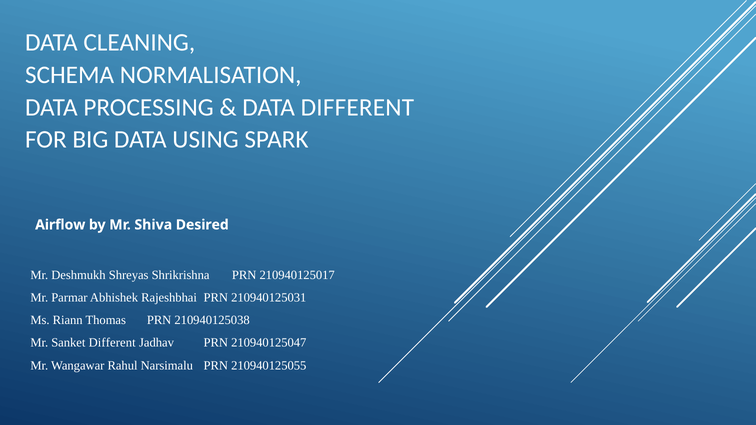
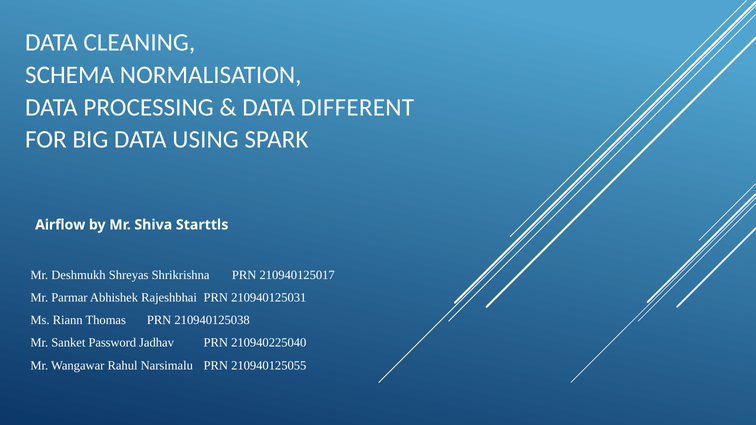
Desired: Desired -> Starttls
Sanket Different: Different -> Password
210940125047: 210940125047 -> 210940225040
